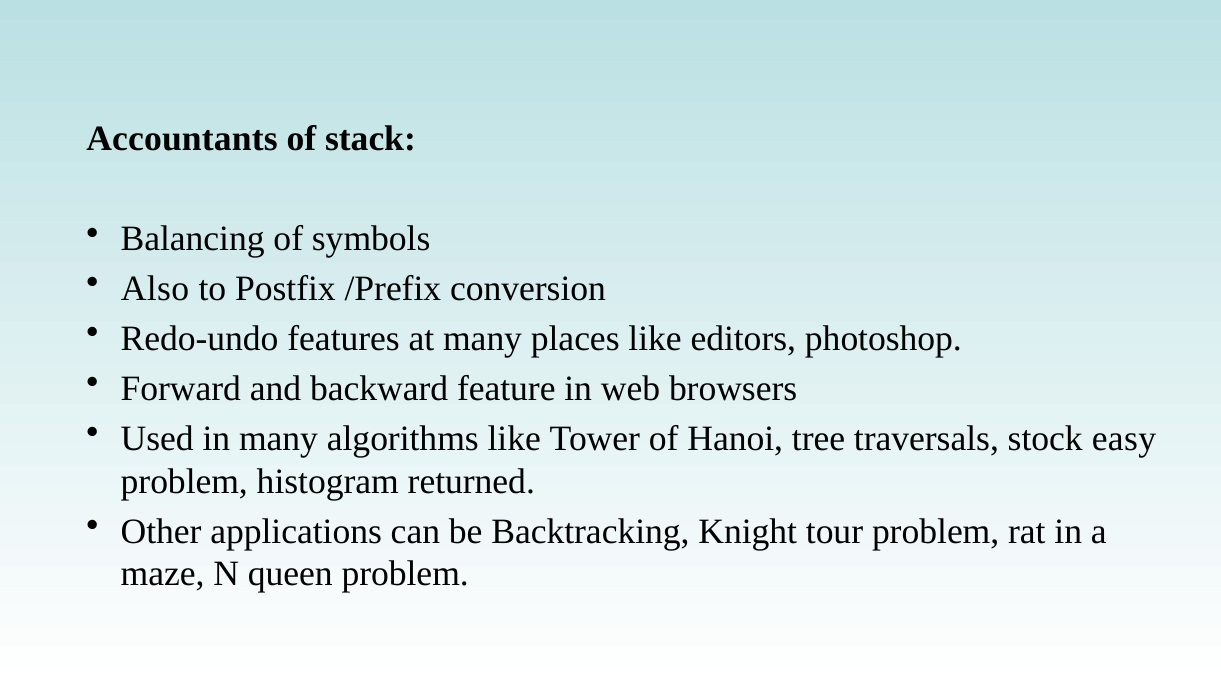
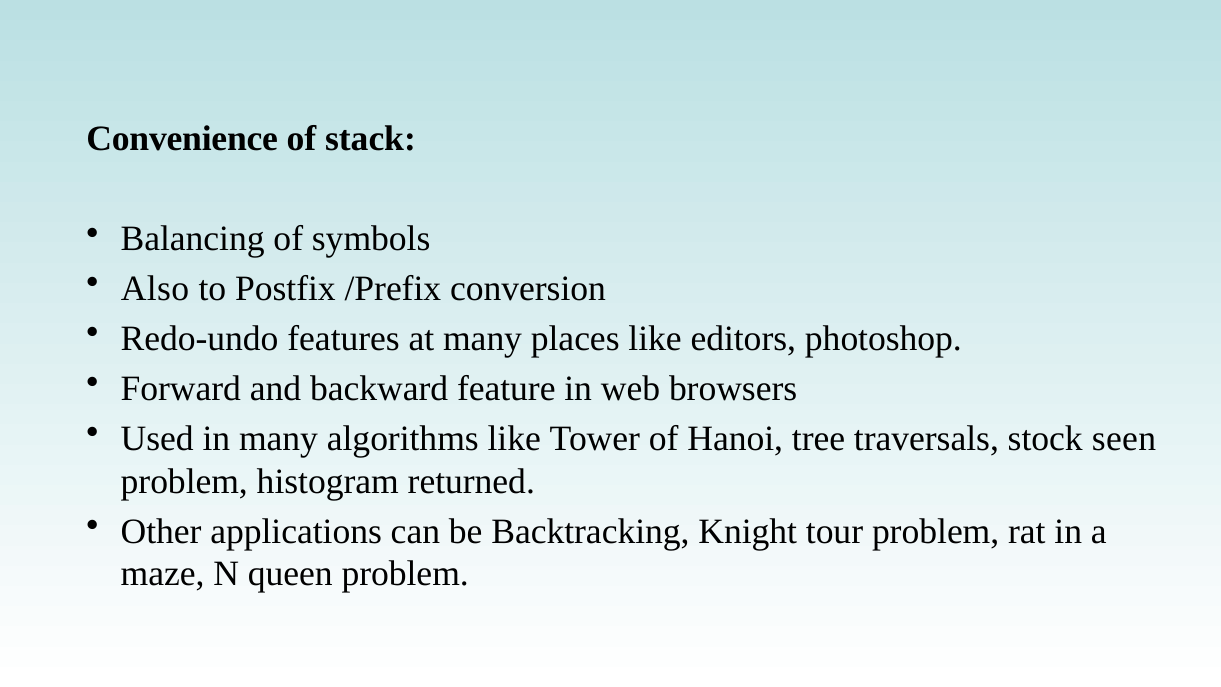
Accountants: Accountants -> Convenience
easy: easy -> seen
